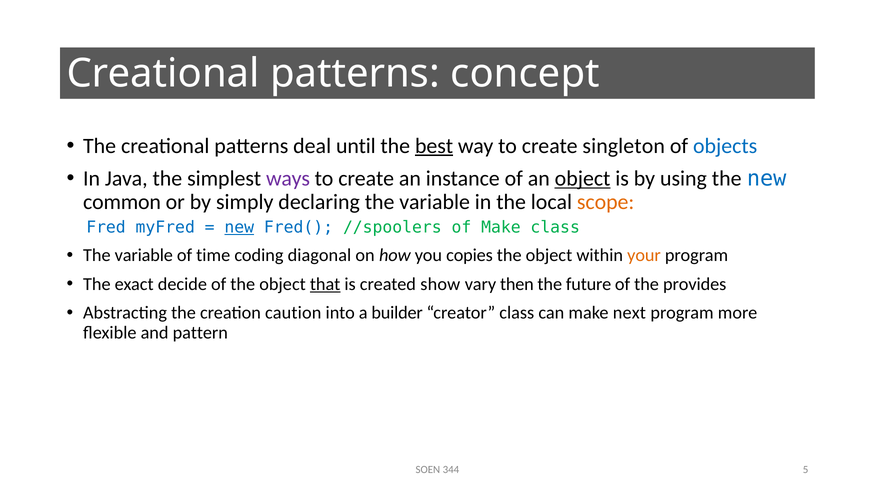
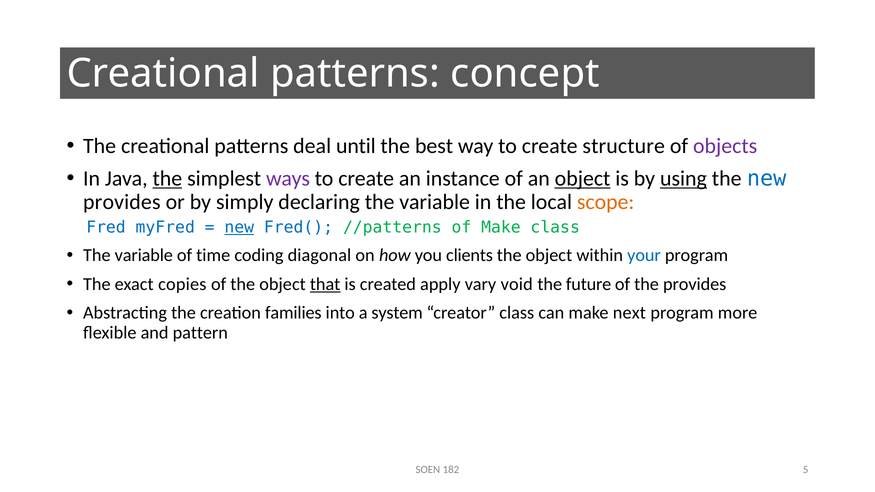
best underline: present -> none
singleton: singleton -> structure
objects colour: blue -> purple
the at (167, 179) underline: none -> present
using underline: none -> present
common at (122, 202): common -> provides
//spoolers: //spoolers -> //patterns
copies: copies -> clients
your colour: orange -> blue
decide: decide -> copies
show: show -> apply
then: then -> void
caution: caution -> families
builder: builder -> system
344: 344 -> 182
